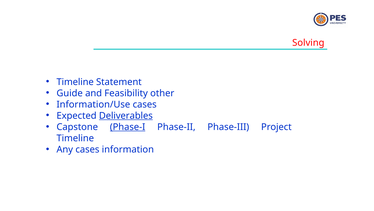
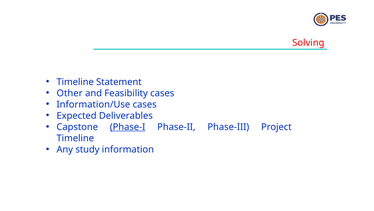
Guide: Guide -> Other
Feasibility other: other -> cases
Deliverables underline: present -> none
Any cases: cases -> study
